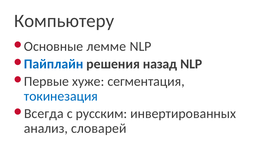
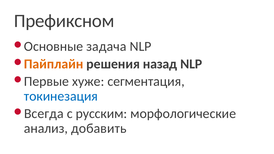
Компьютеру: Компьютеру -> Префиксном
лемме: лемме -> задача
Пайплайн colour: blue -> orange
инвертированных: инвертированных -> морфологические
словарей: словарей -> добавить
